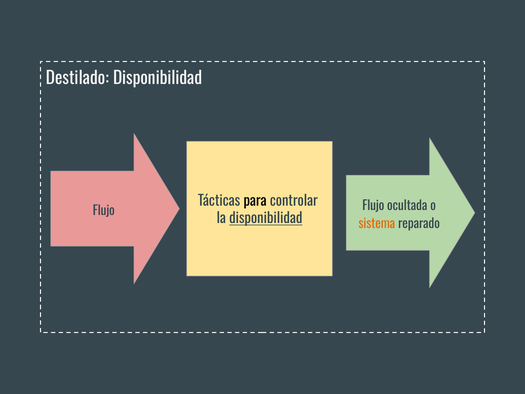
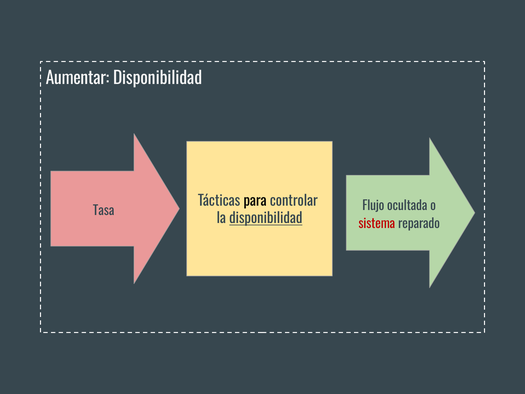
Destilado: Destilado -> Aumentar
Flujo at (104, 211): Flujo -> Tasa
sistema colour: orange -> red
